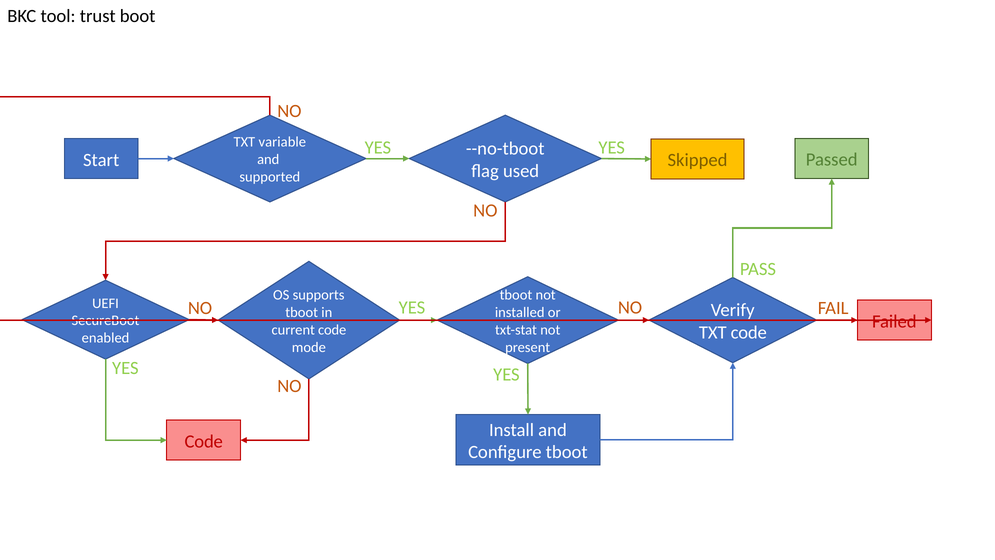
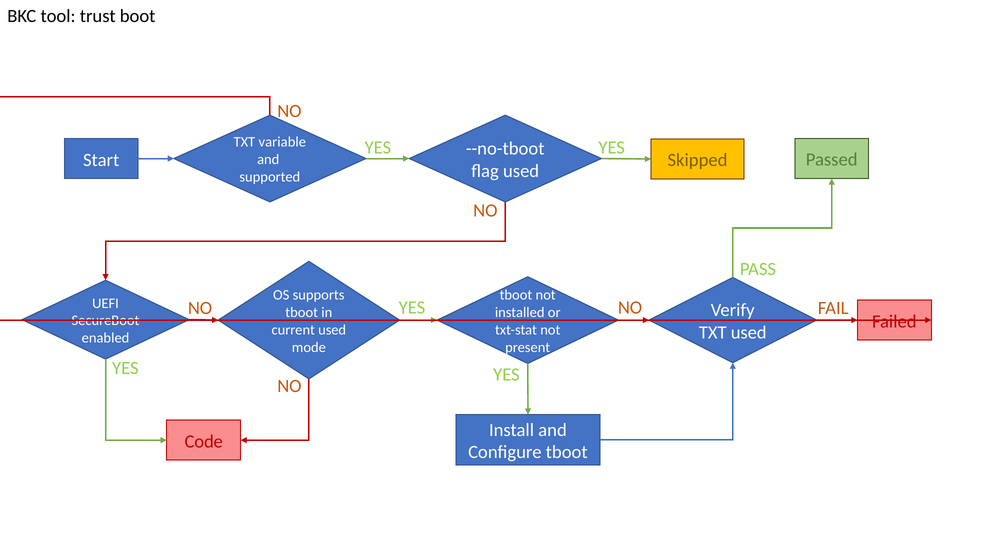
current code: code -> used
TXT code: code -> used
